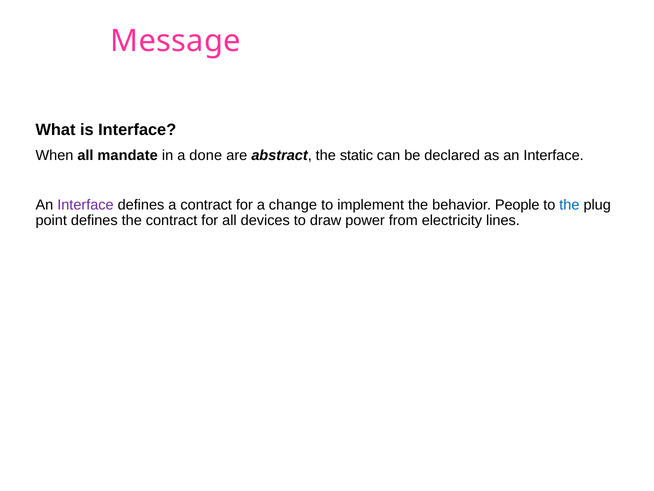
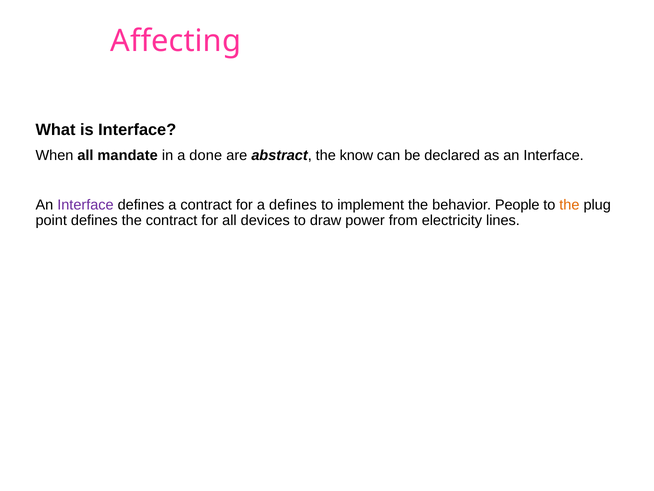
Message: Message -> Affecting
static: static -> know
a change: change -> defines
the at (569, 205) colour: blue -> orange
